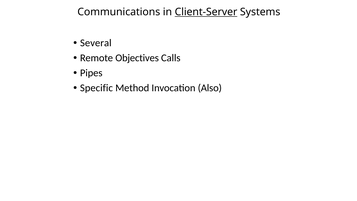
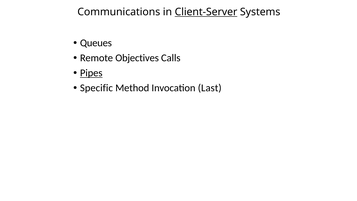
Several: Several -> Queues
Pipes underline: none -> present
Also: Also -> Last
